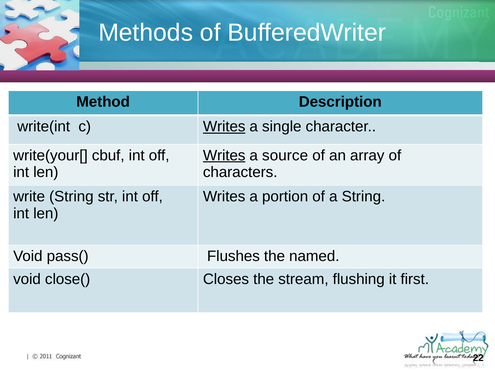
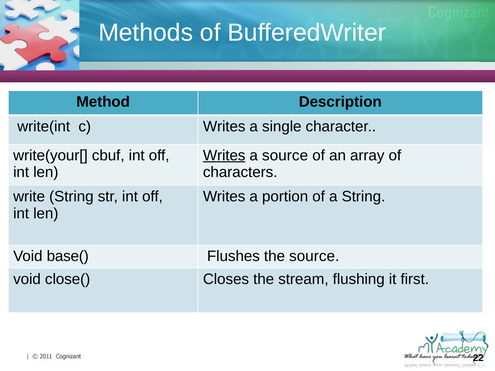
Writes at (224, 127) underline: present -> none
pass(: pass( -> base(
the named: named -> source
